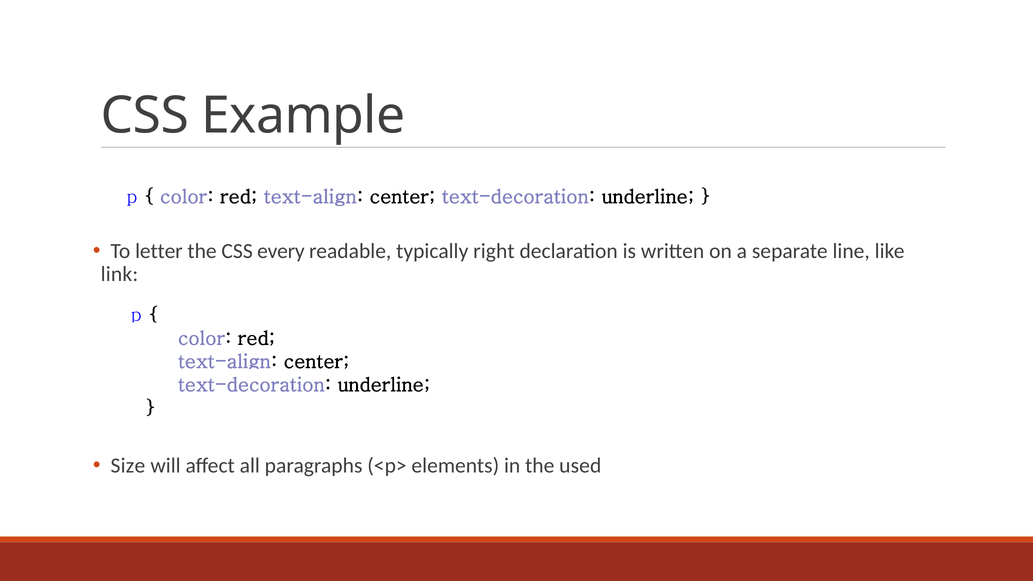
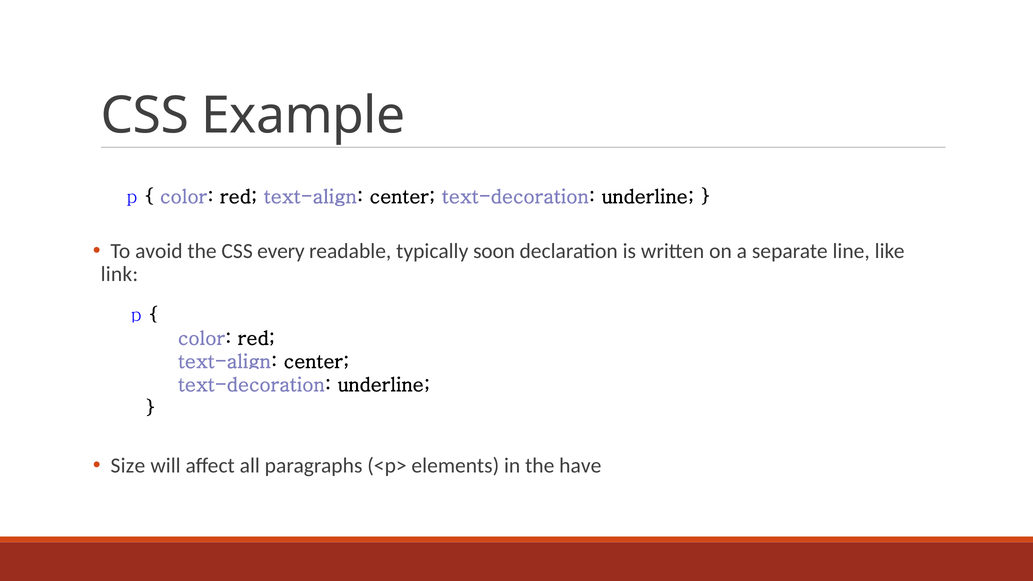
letter: letter -> avoid
right: right -> soon
used: used -> have
